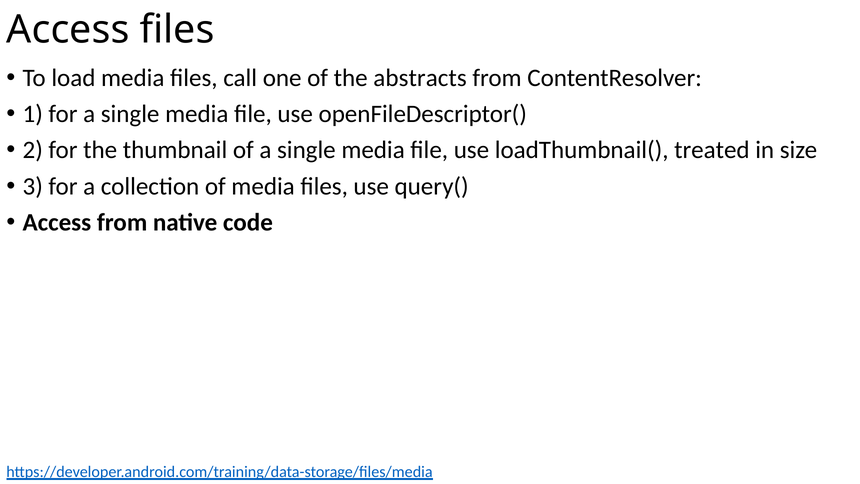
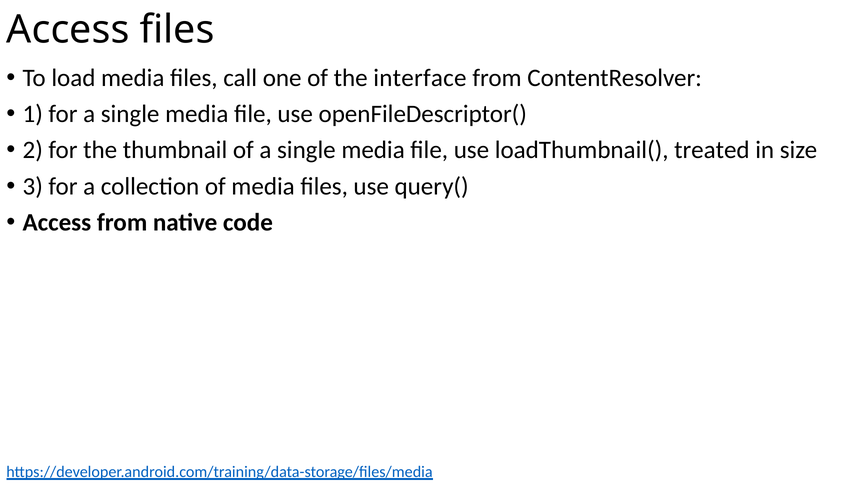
abstracts: abstracts -> interface
